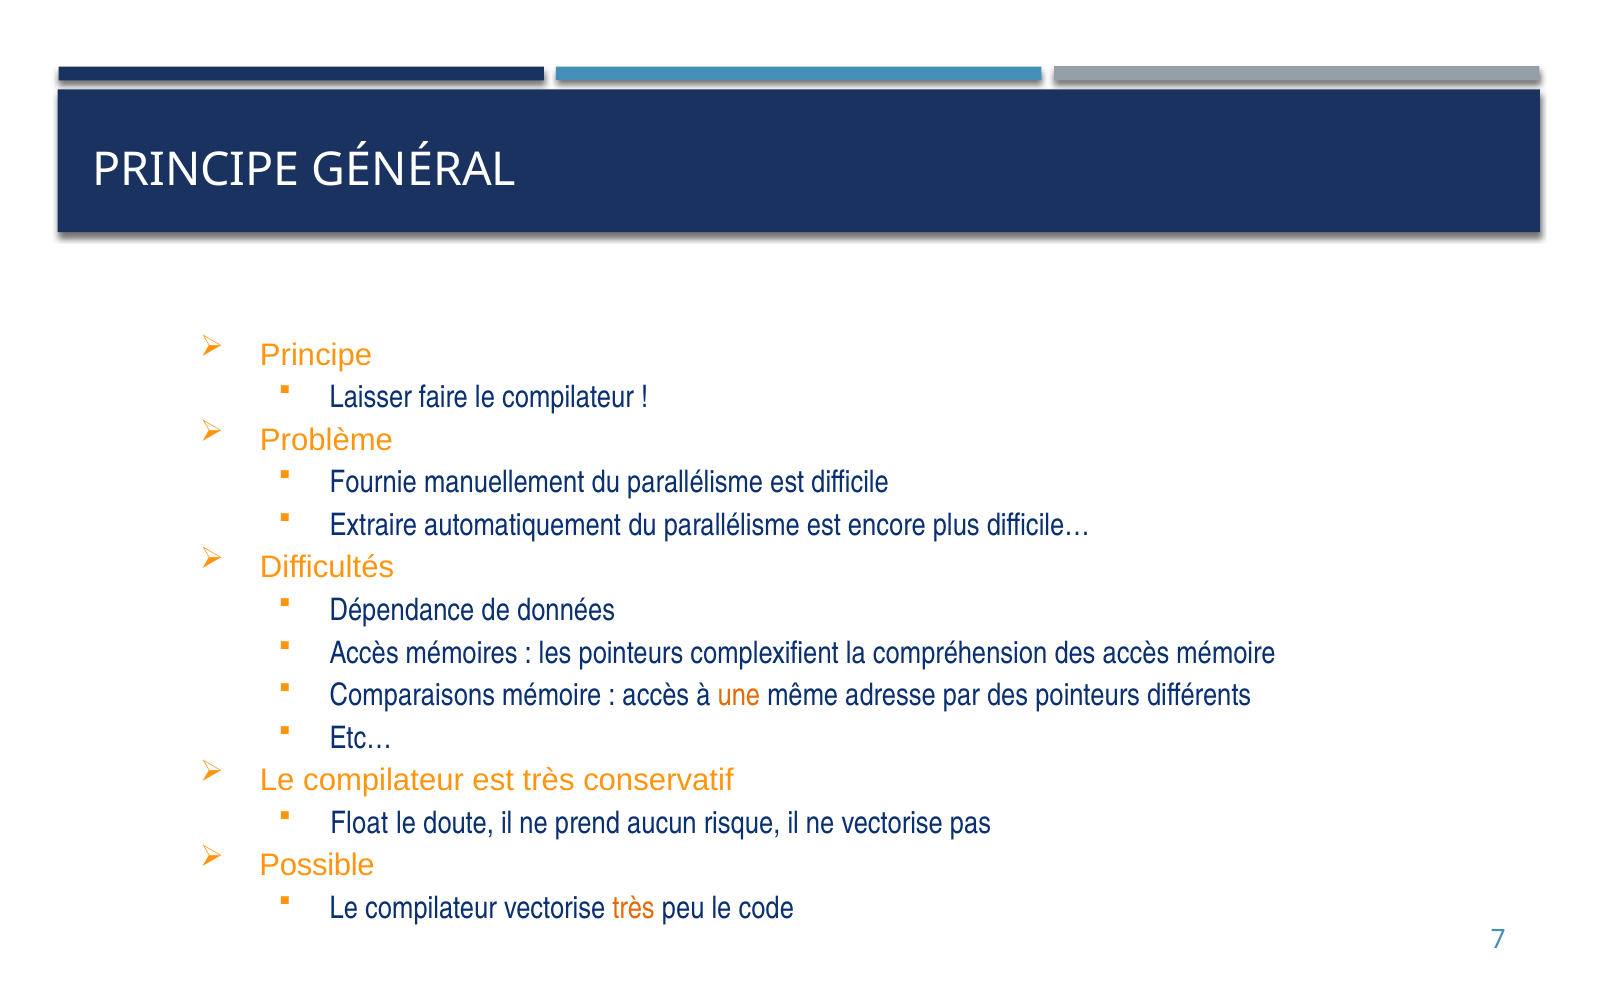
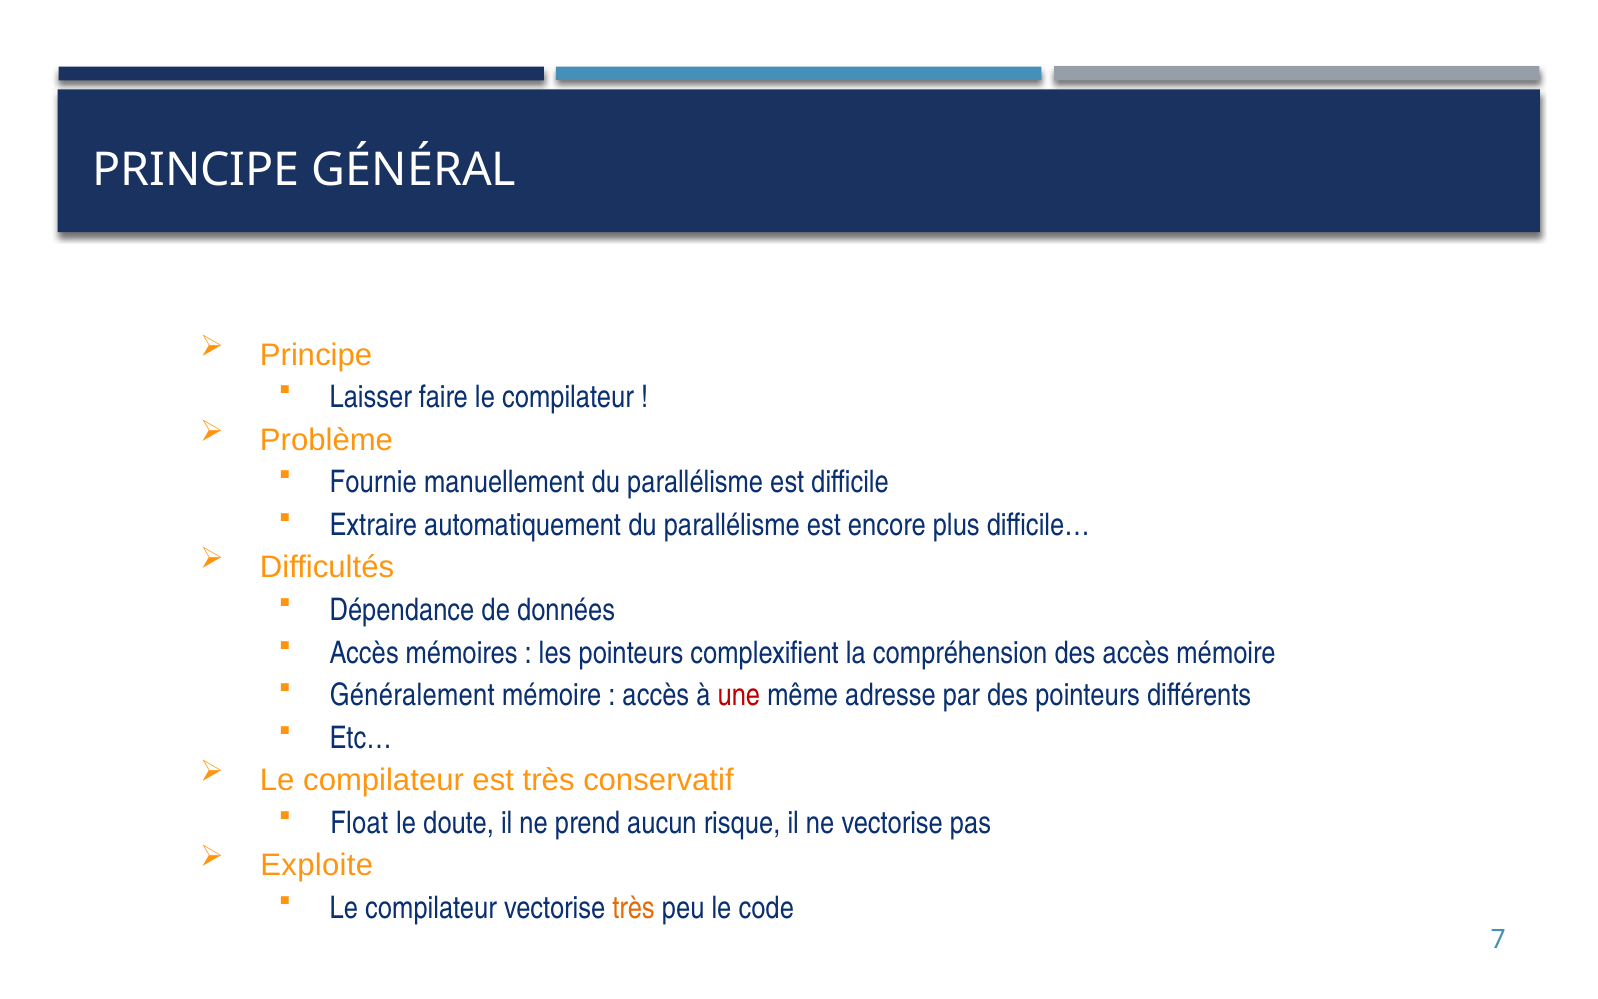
Comparaisons: Comparaisons -> Généralement
une colour: orange -> red
Possible: Possible -> Exploite
